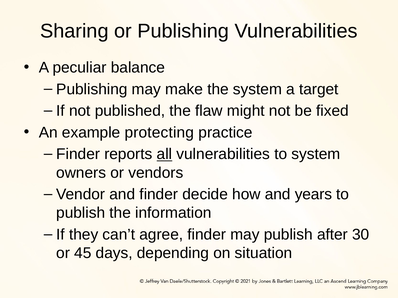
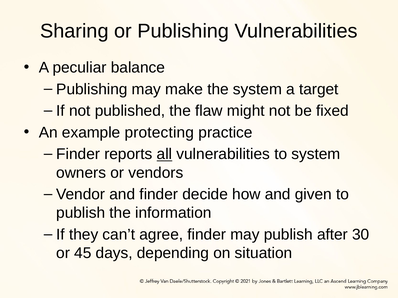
years: years -> given
